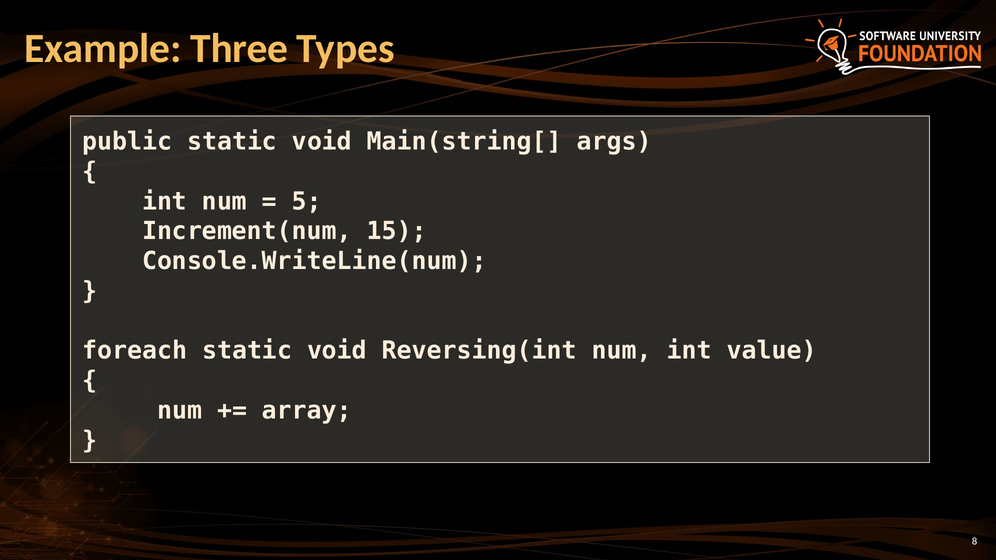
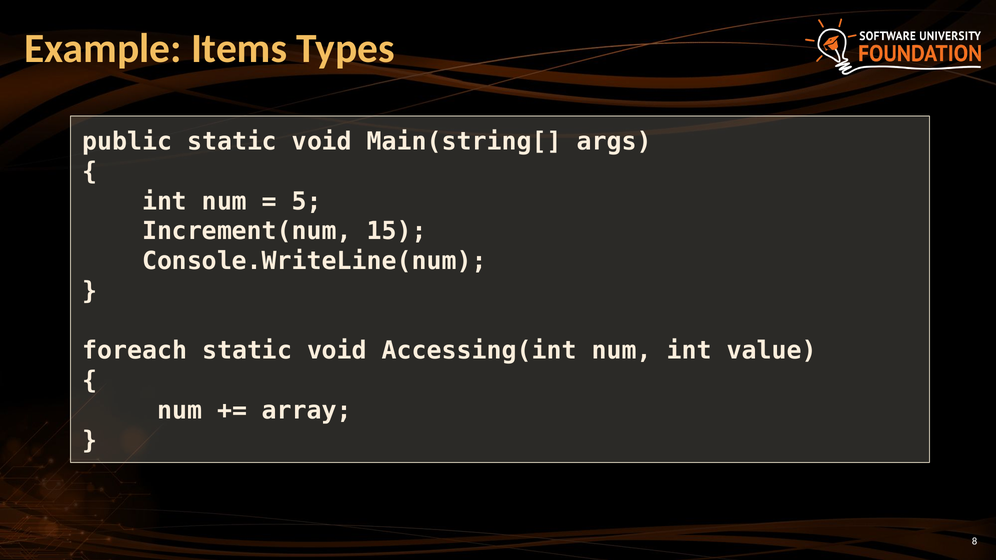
Three: Three -> Items
Reversing(int: Reversing(int -> Accessing(int
